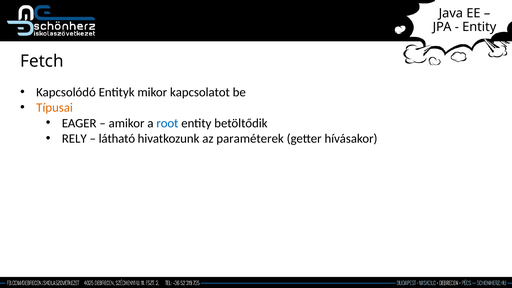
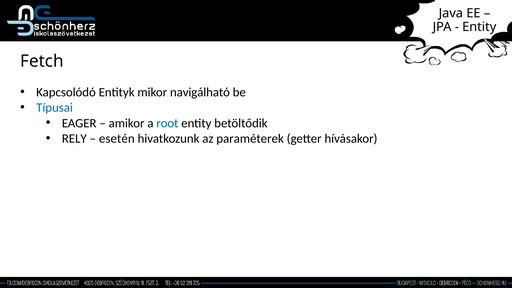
kapcsolatot: kapcsolatot -> navigálható
Típusai colour: orange -> blue
látható: látható -> esetén
